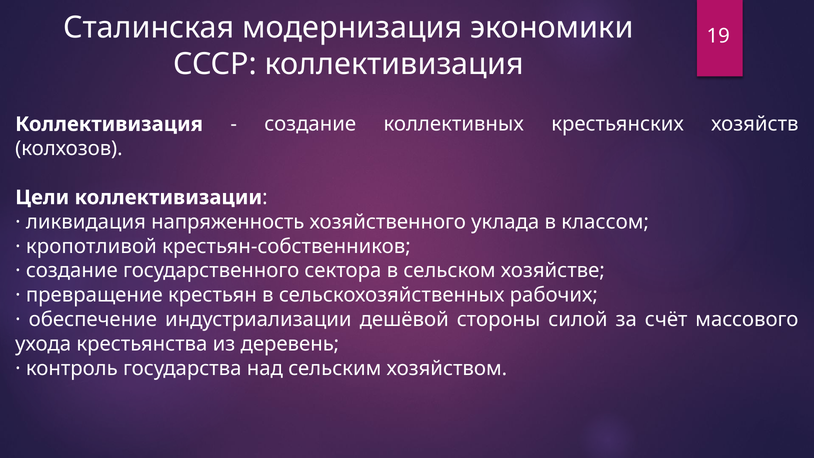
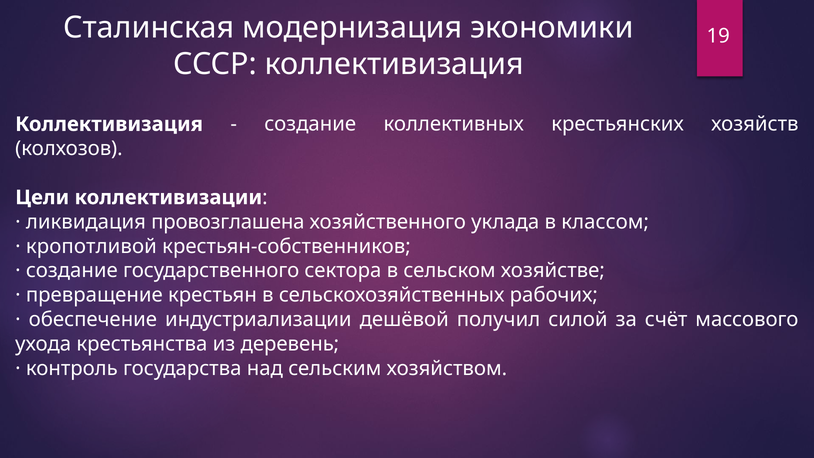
напряженность: напряженность -> провозглашена
стороны: стороны -> получил
